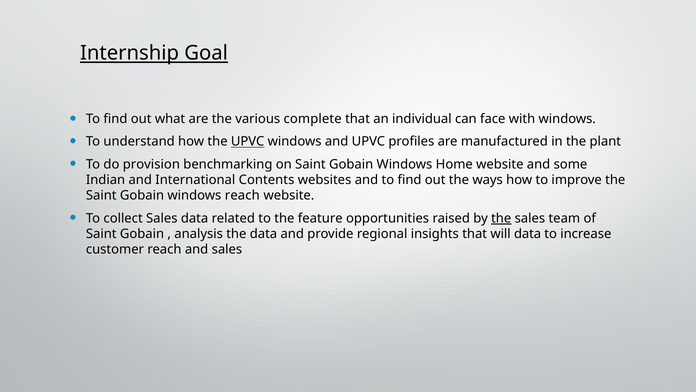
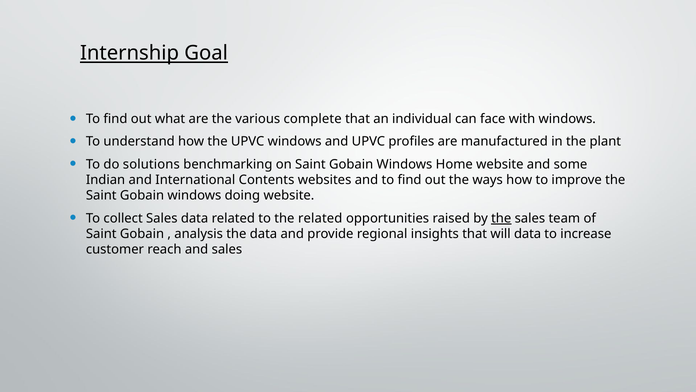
UPVC at (248, 141) underline: present -> none
provision: provision -> solutions
windows reach: reach -> doing
the feature: feature -> related
